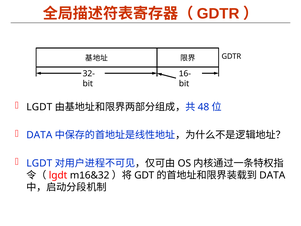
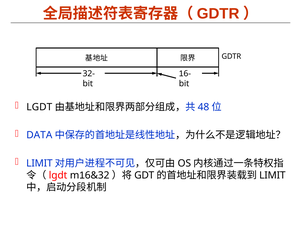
LGDT at (39, 163): LGDT -> LIMIT
DATA at (272, 175): DATA -> LIMIT
